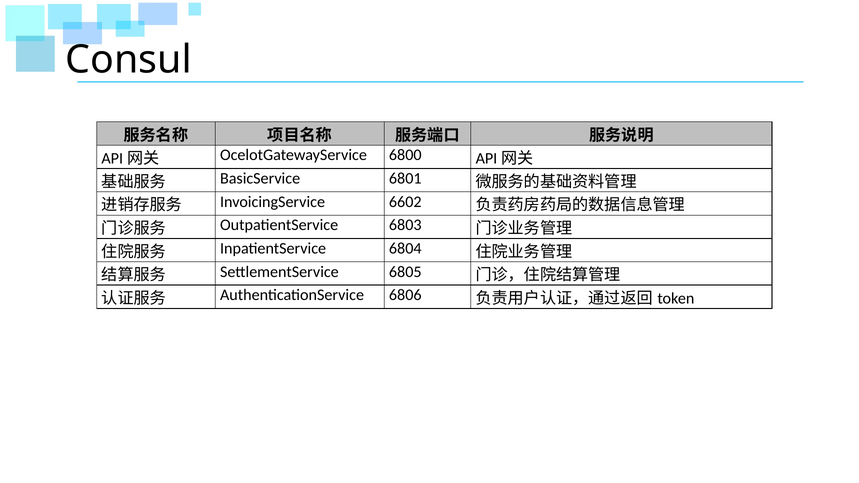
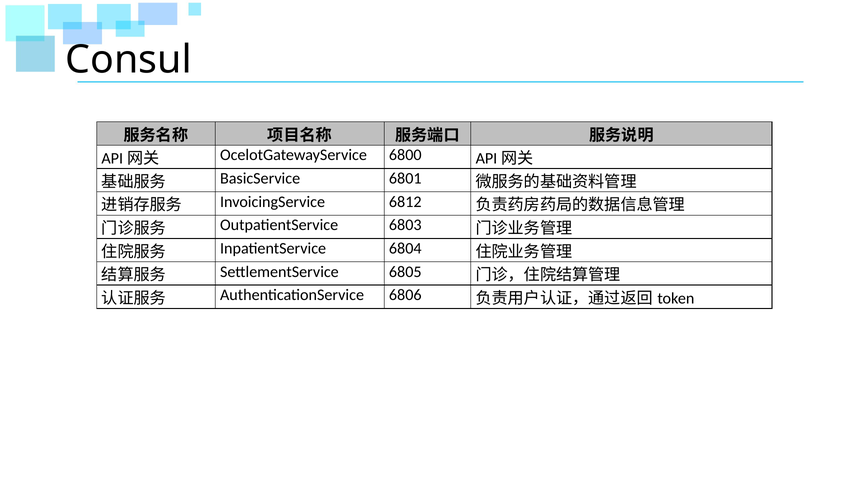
6602: 6602 -> 6812
